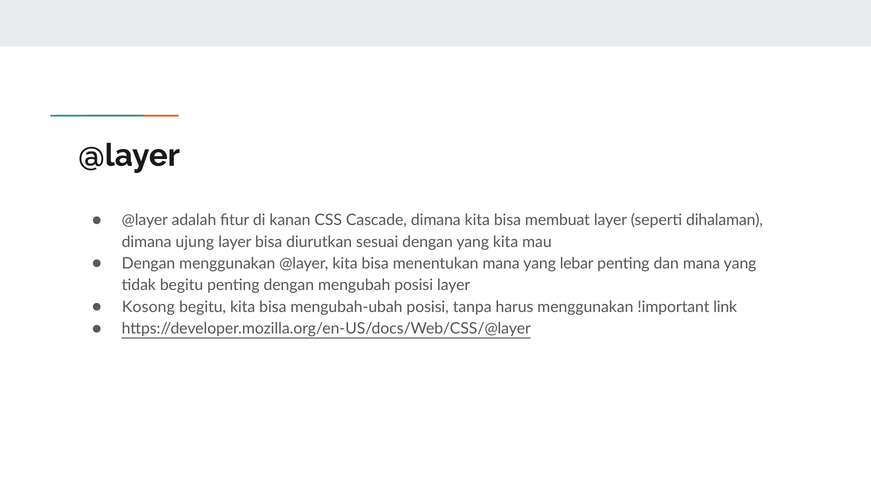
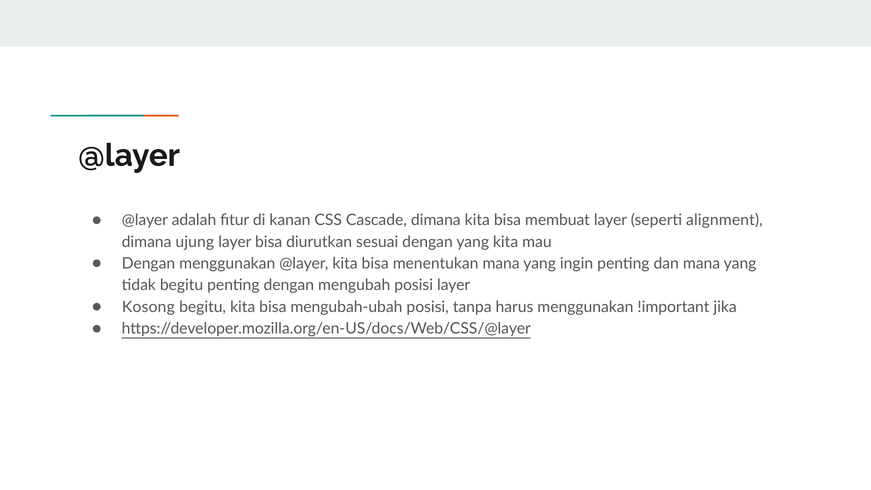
dihalaman: dihalaman -> alignment
lebar: lebar -> ingin
link: link -> jika
